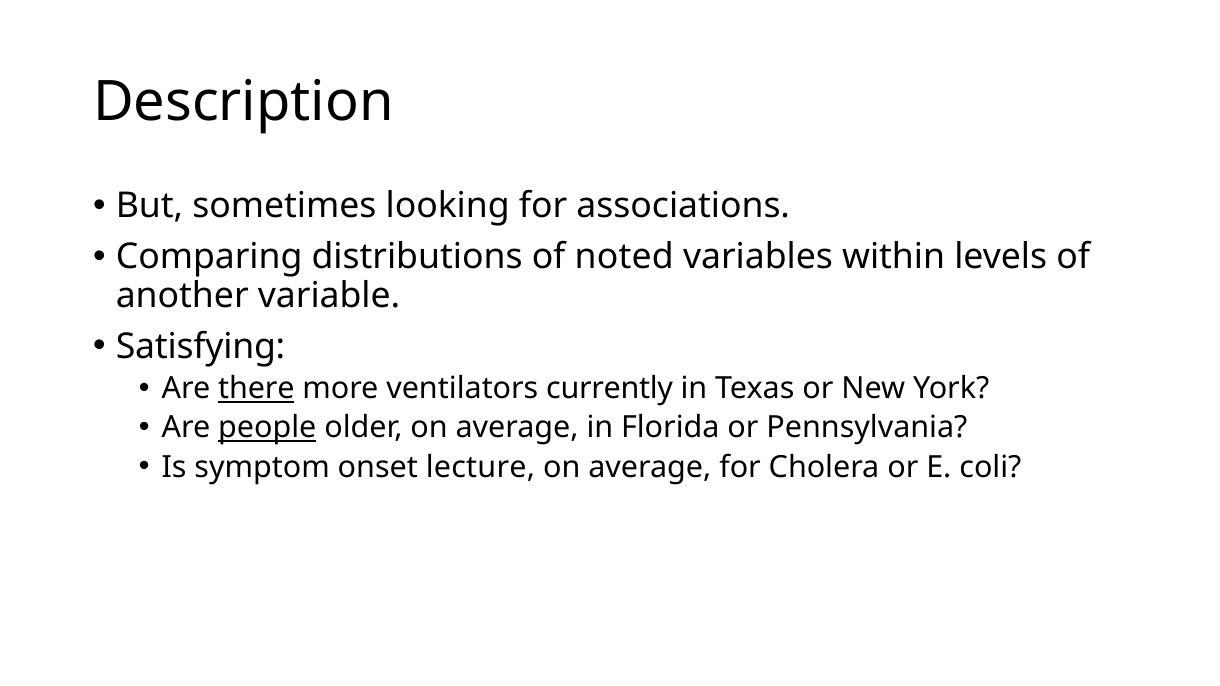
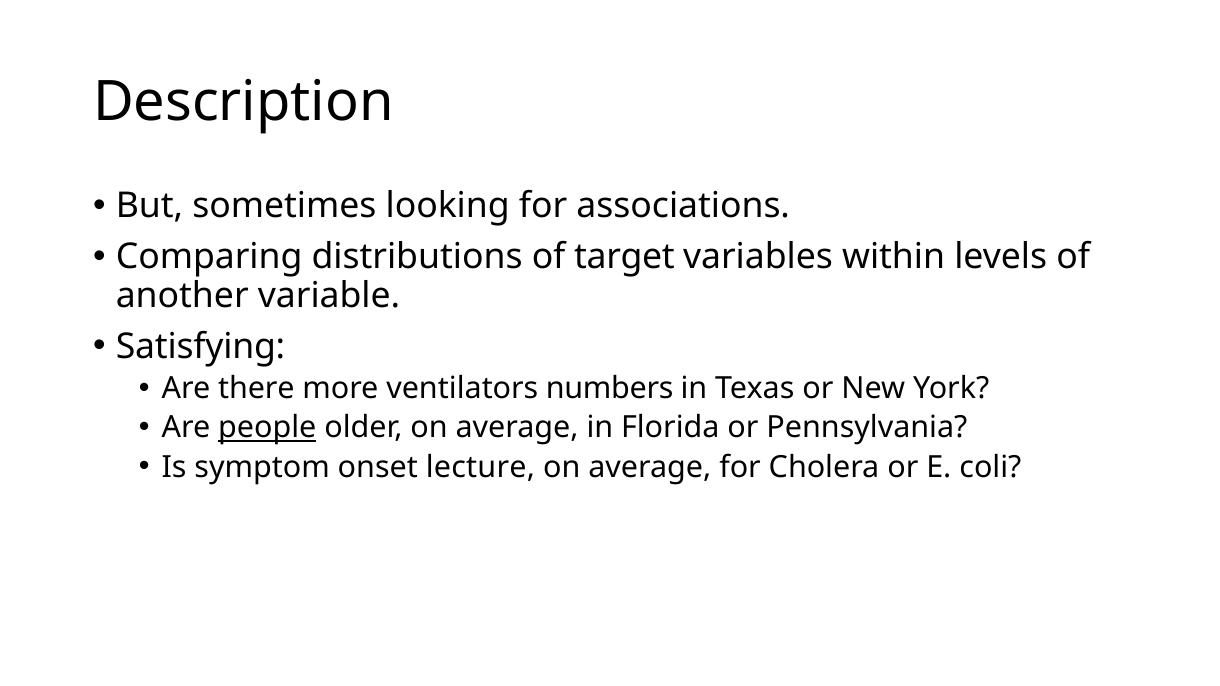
noted: noted -> target
there underline: present -> none
currently: currently -> numbers
